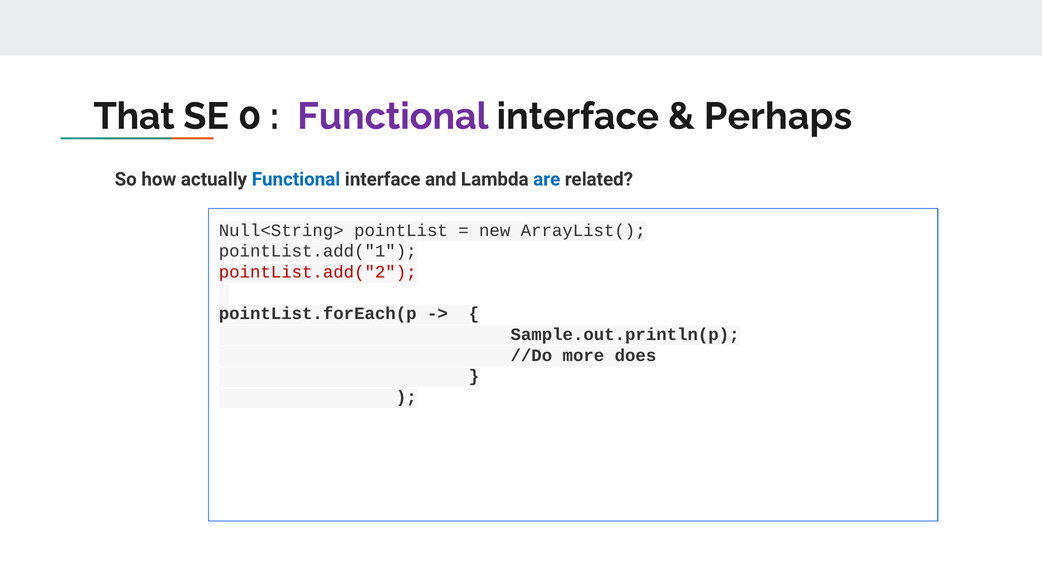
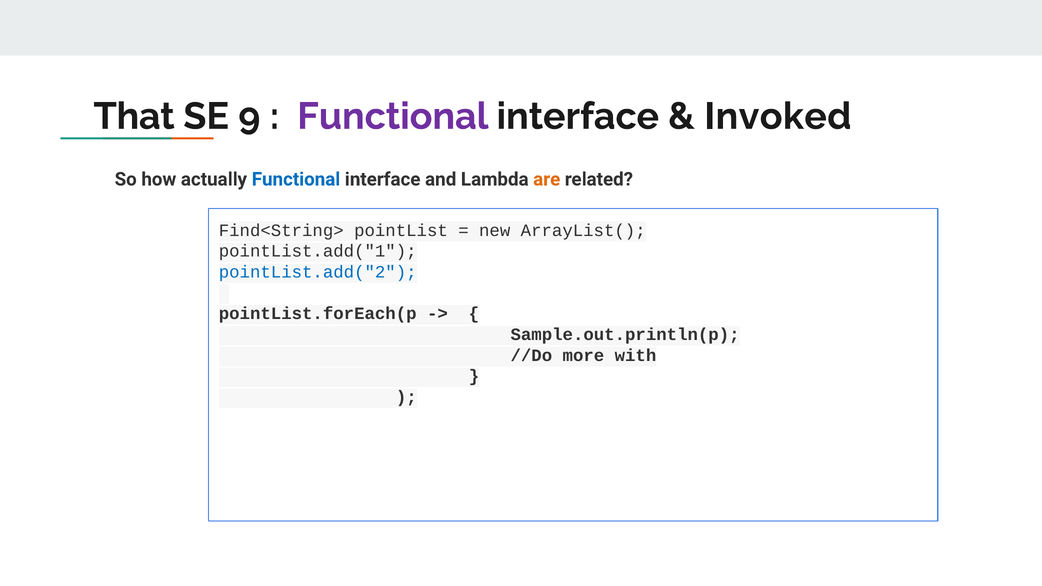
0: 0 -> 9
Perhaps: Perhaps -> Invoked
are colour: blue -> orange
Null<String>: Null<String> -> Find<String>
pointList.add("2 colour: red -> blue
does: does -> with
